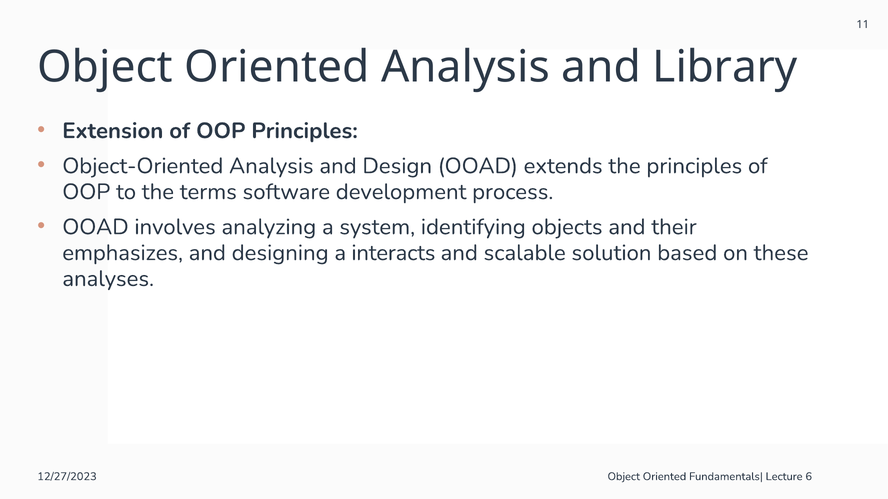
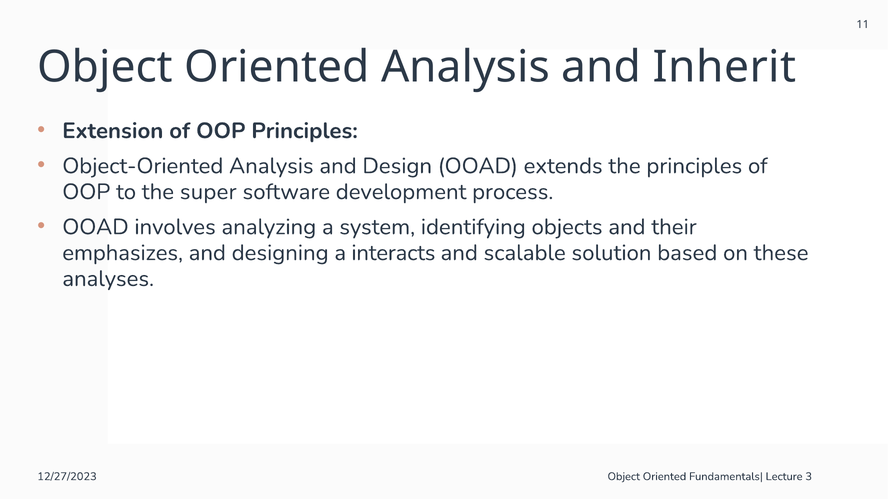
Library: Library -> Inherit
terms: terms -> super
6: 6 -> 3
